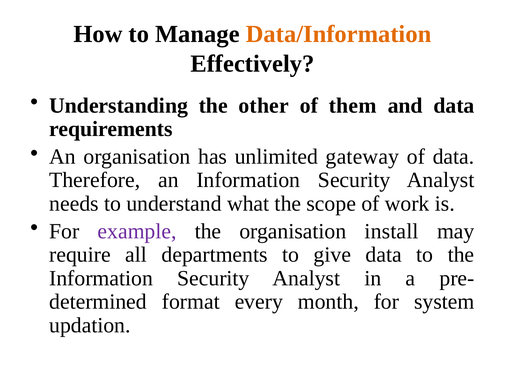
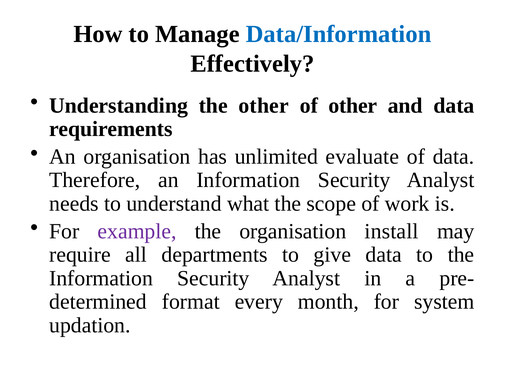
Data/Information colour: orange -> blue
of them: them -> other
gateway: gateway -> evaluate
